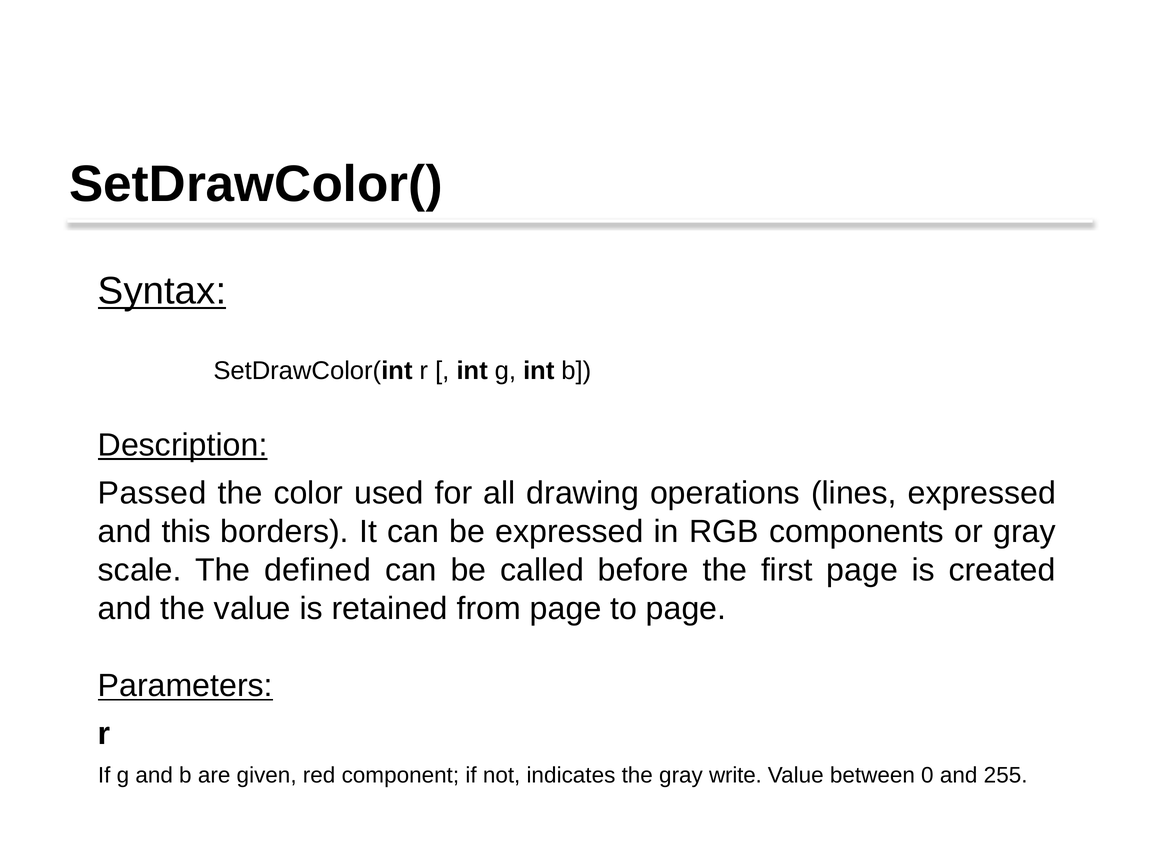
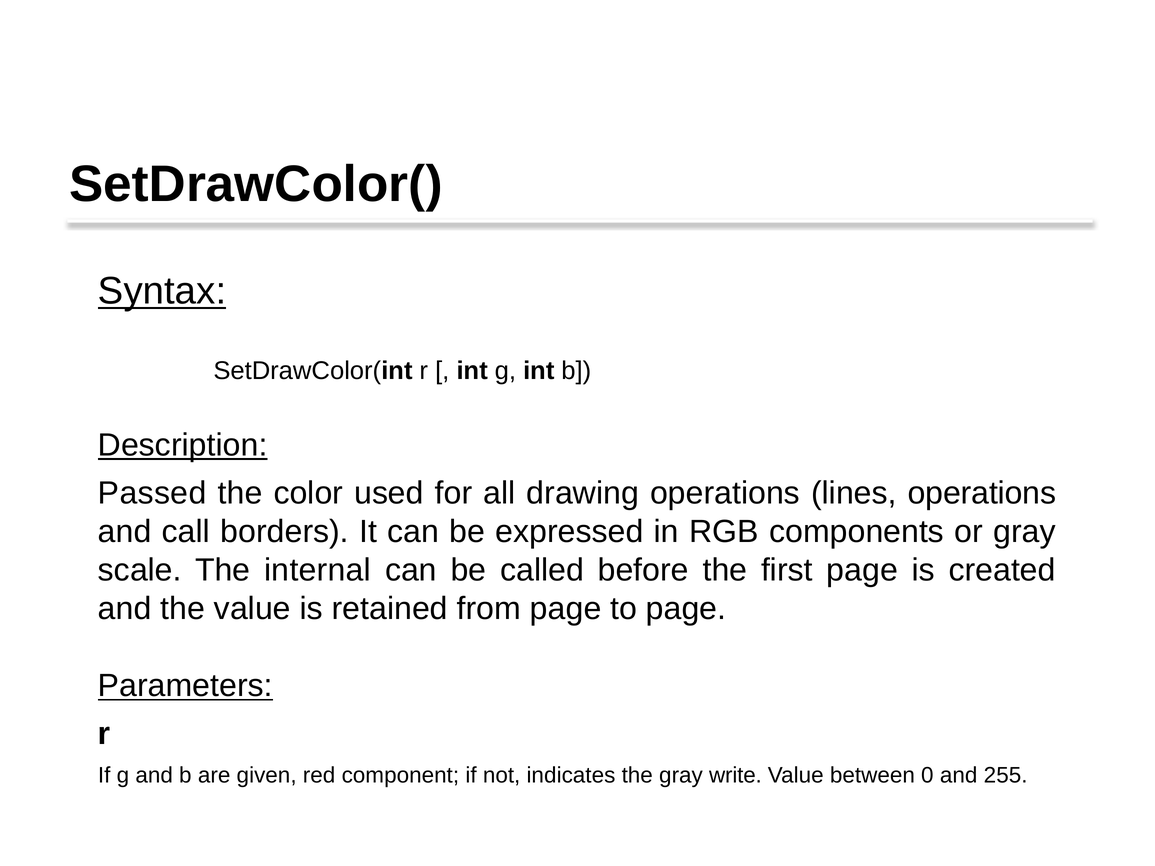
lines expressed: expressed -> operations
this: this -> call
defined: defined -> internal
